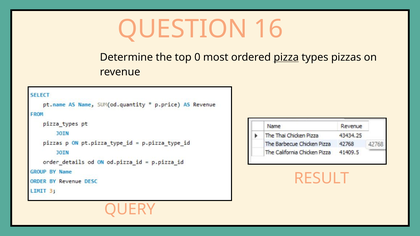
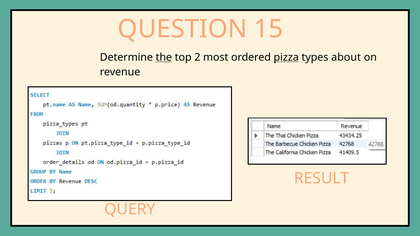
16: 16 -> 15
the underline: none -> present
0: 0 -> 2
pizzas: pizzas -> about
